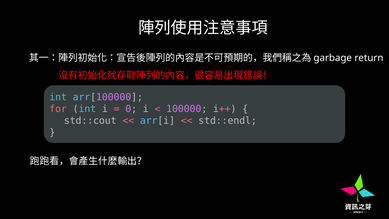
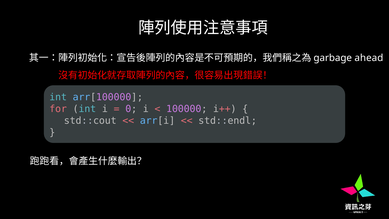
return: return -> ahead
